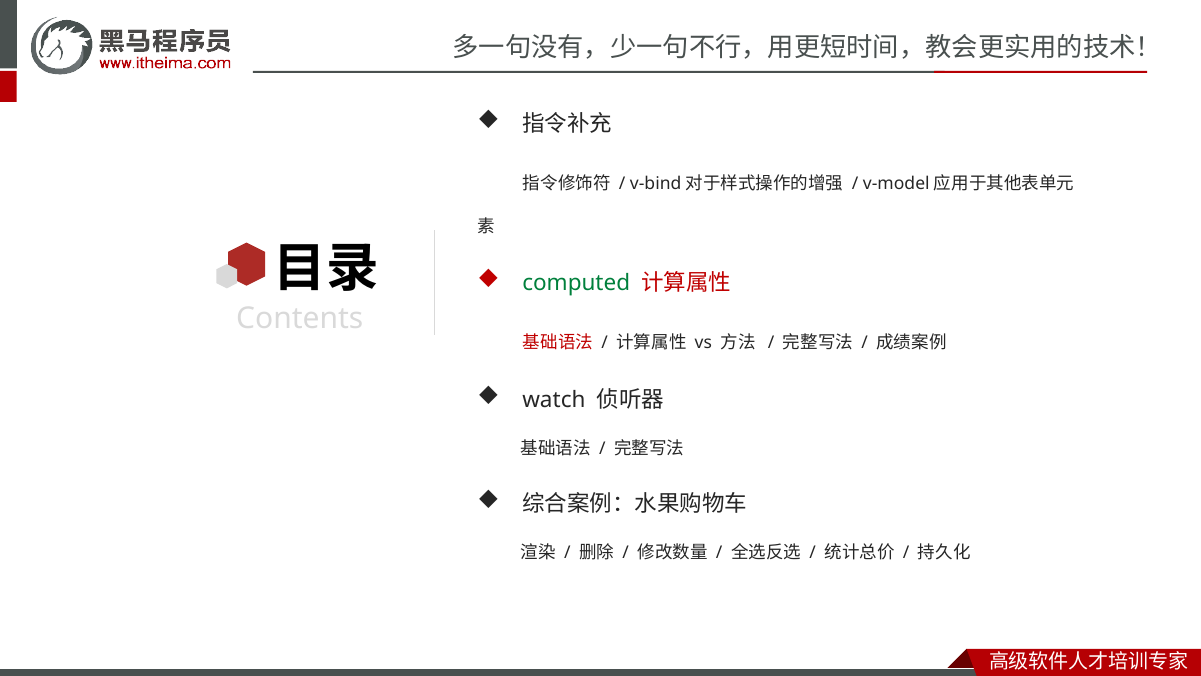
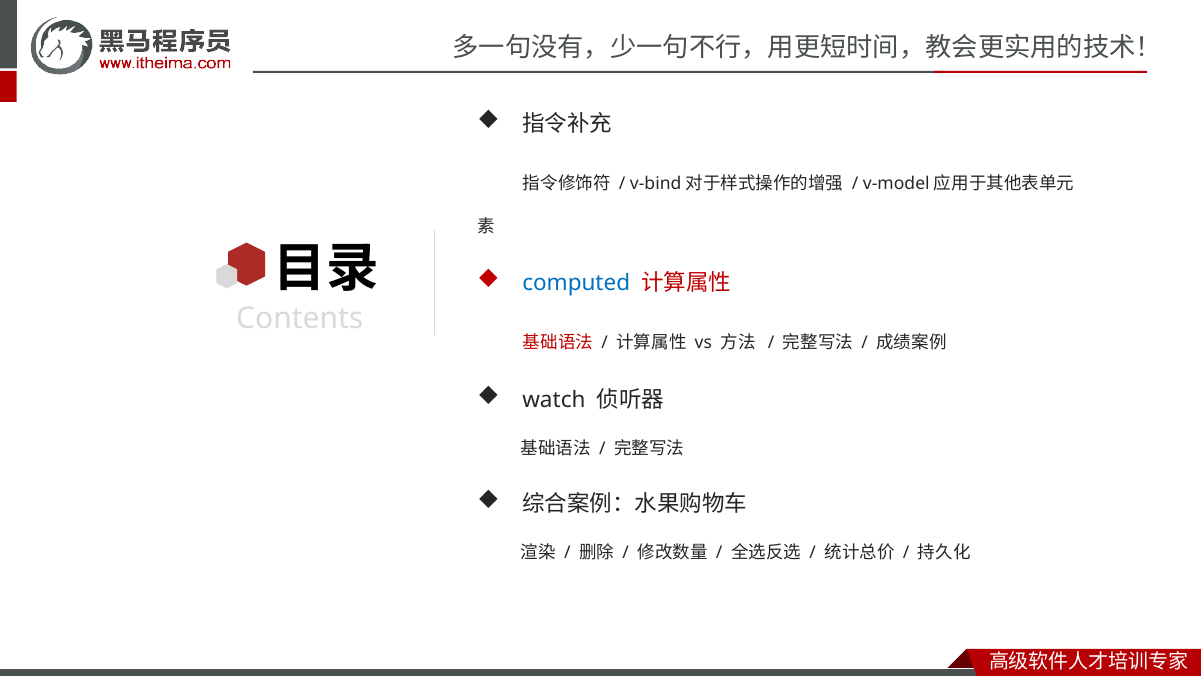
computed colour: green -> blue
